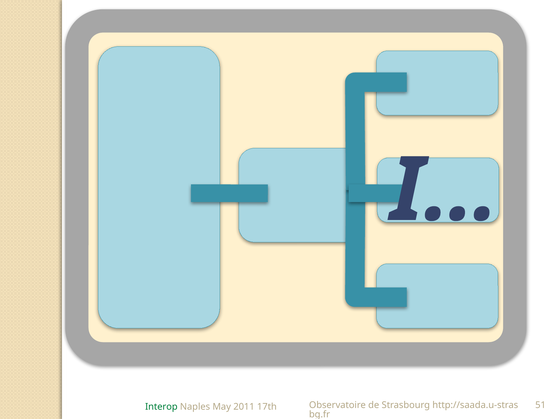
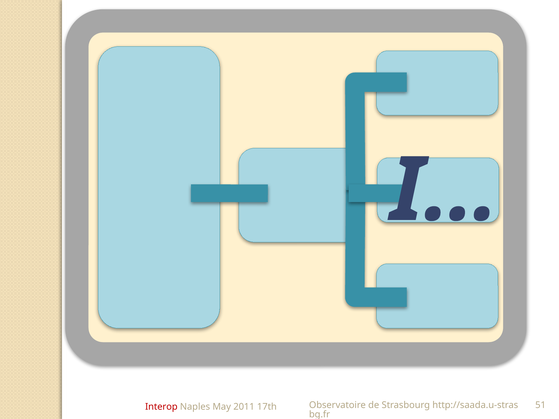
Interop colour: green -> red
